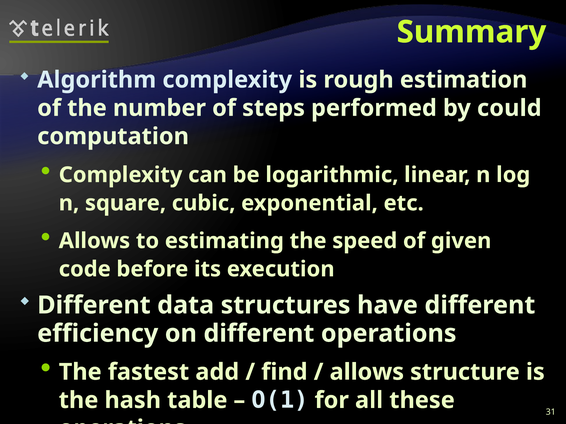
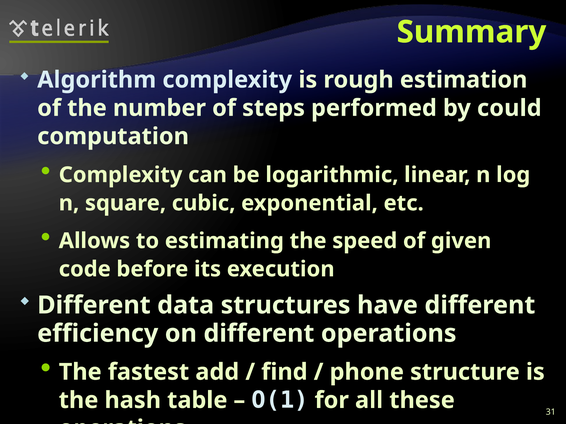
allows at (367, 372): allows -> phone
